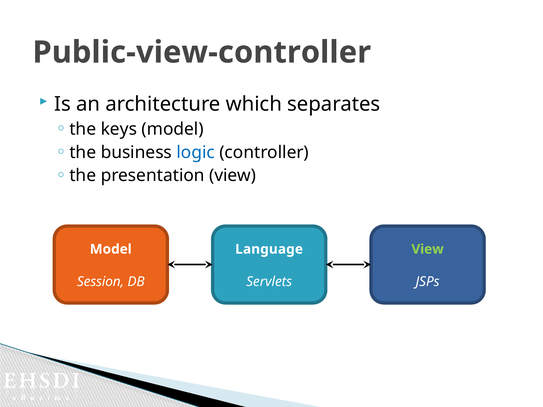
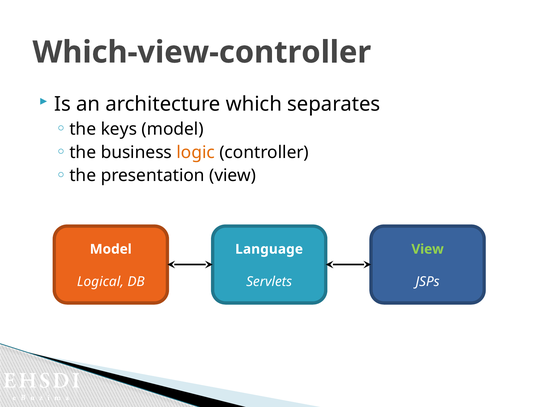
Public-view-controller: Public-view-controller -> Which-view-controller
logic colour: blue -> orange
Session: Session -> Logical
